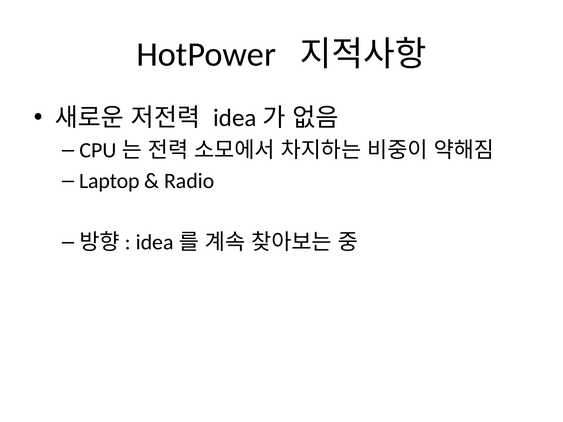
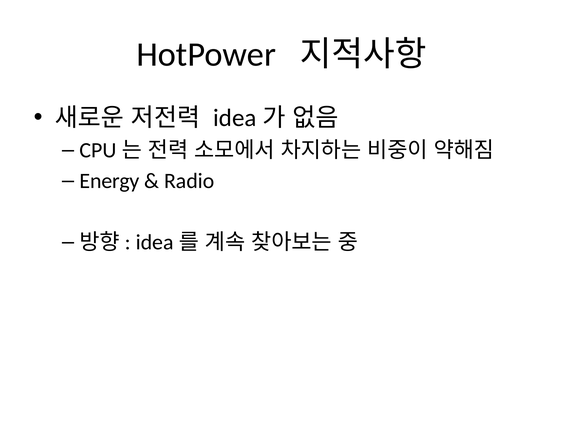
Laptop: Laptop -> Energy
